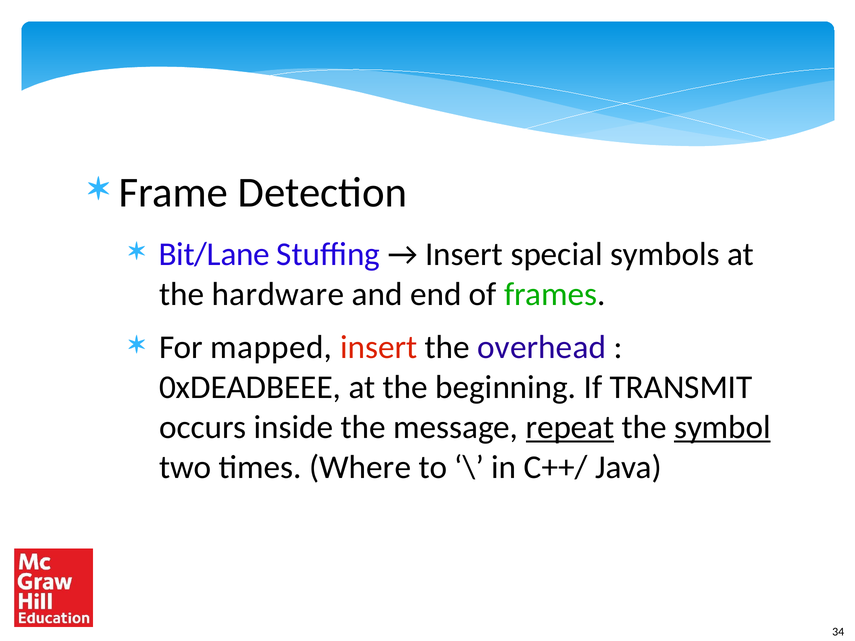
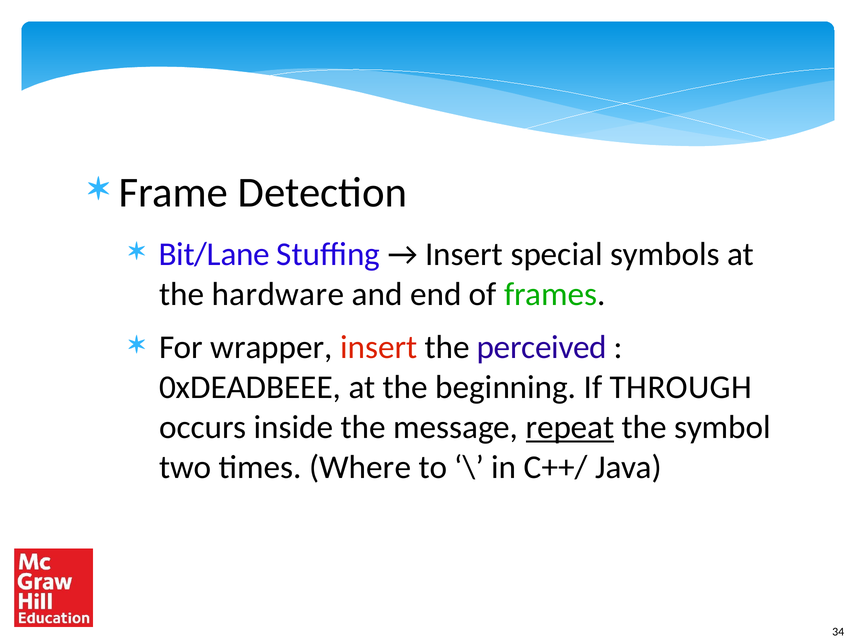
mapped: mapped -> wrapper
overhead: overhead -> perceived
TRANSMIT: TRANSMIT -> THROUGH
symbol underline: present -> none
